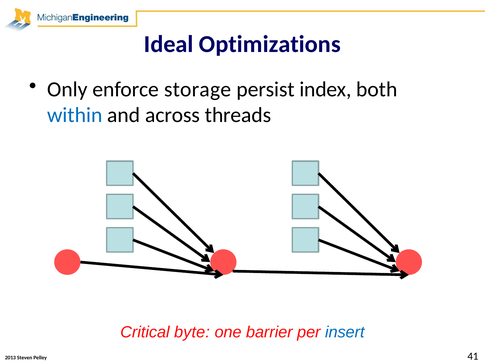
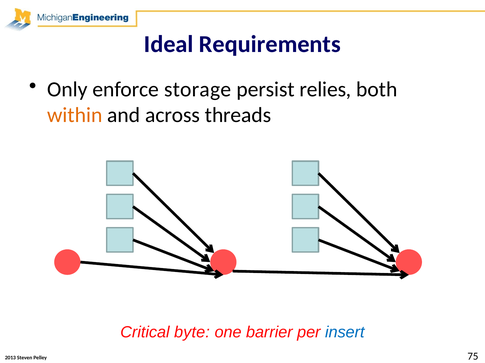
Optimizations: Optimizations -> Requirements
index: index -> relies
within colour: blue -> orange
41: 41 -> 75
